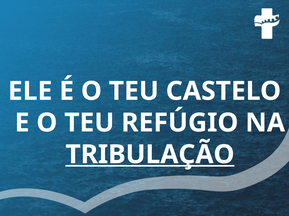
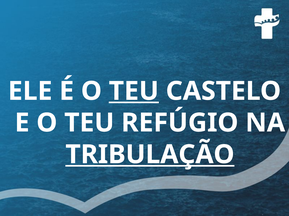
TEU at (134, 91) underline: none -> present
